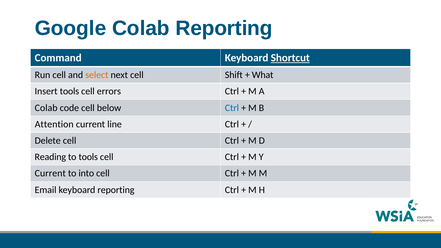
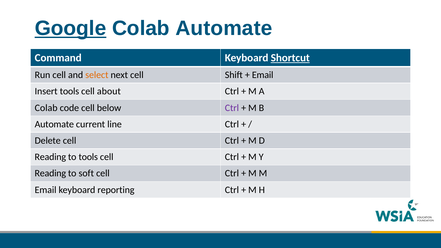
Google underline: none -> present
Colab Reporting: Reporting -> Automate
What at (263, 75): What -> Email
errors: errors -> about
Ctrl at (232, 108) colour: blue -> purple
Attention at (54, 124): Attention -> Automate
Current at (50, 173): Current -> Reading
into: into -> soft
